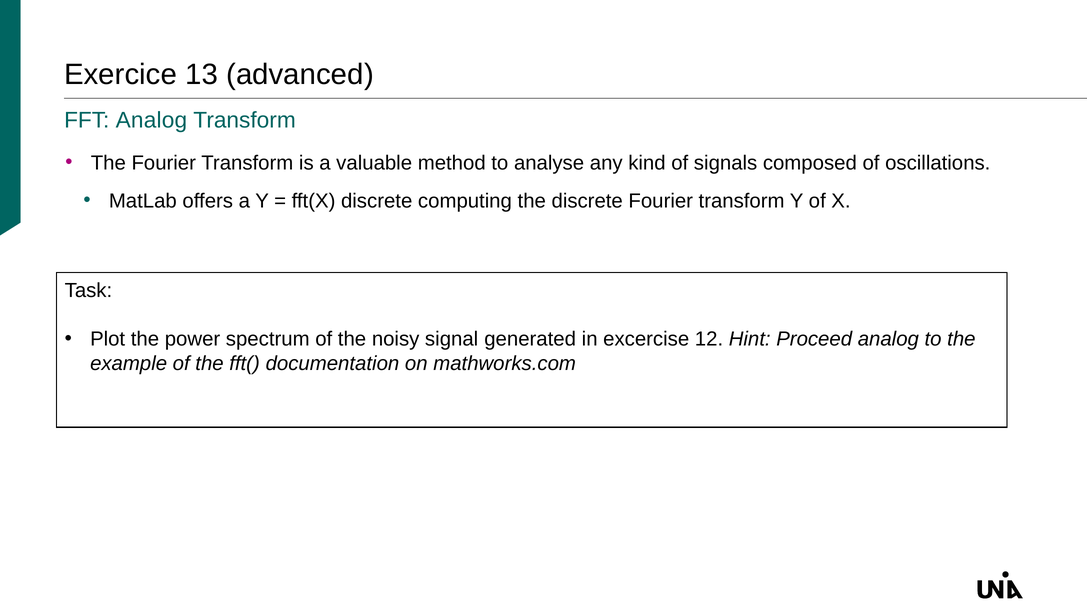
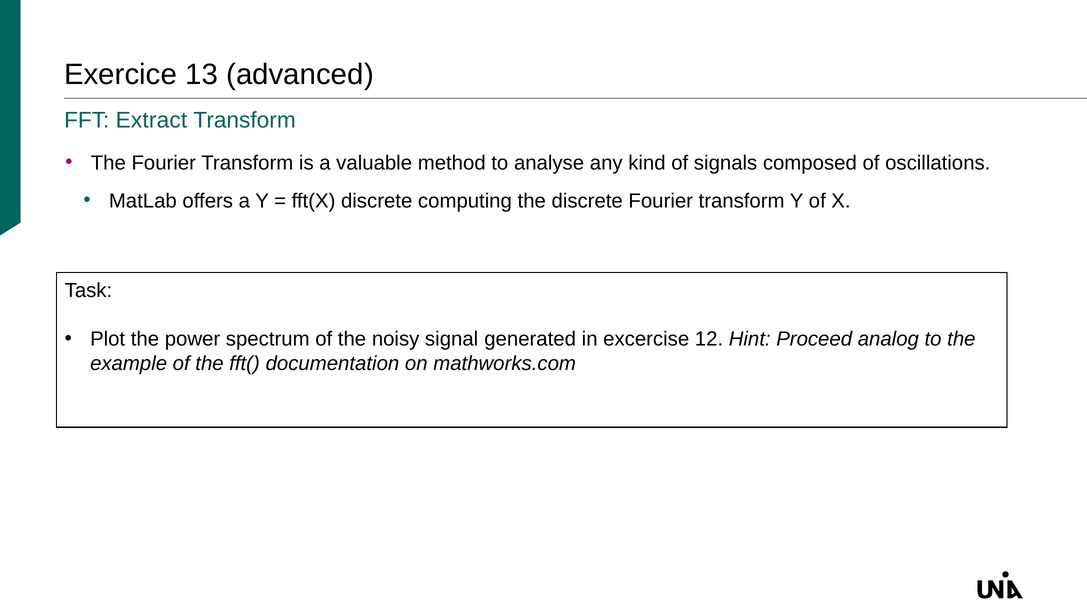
FFT Analog: Analog -> Extract
